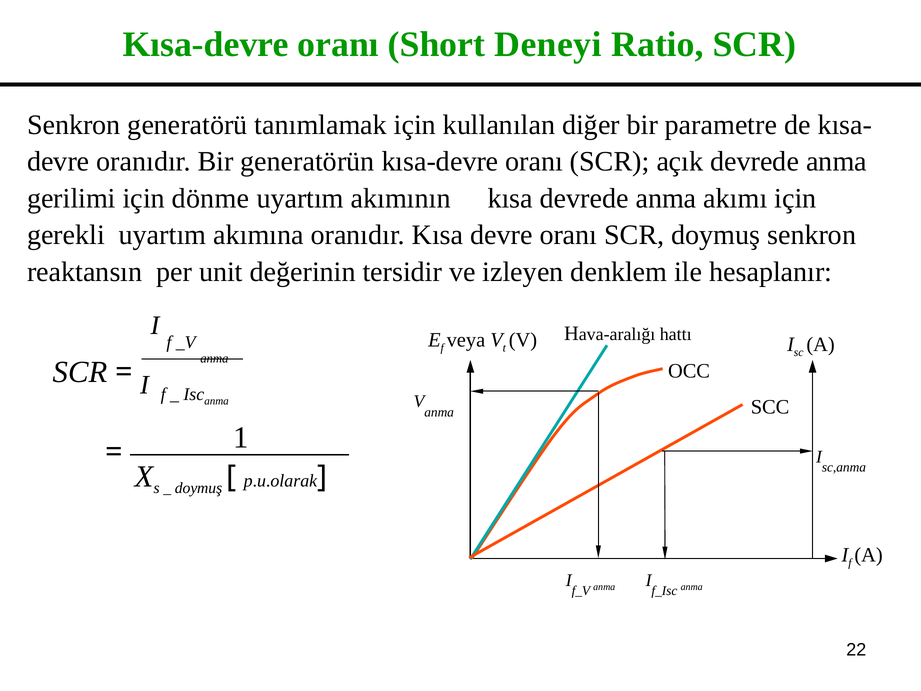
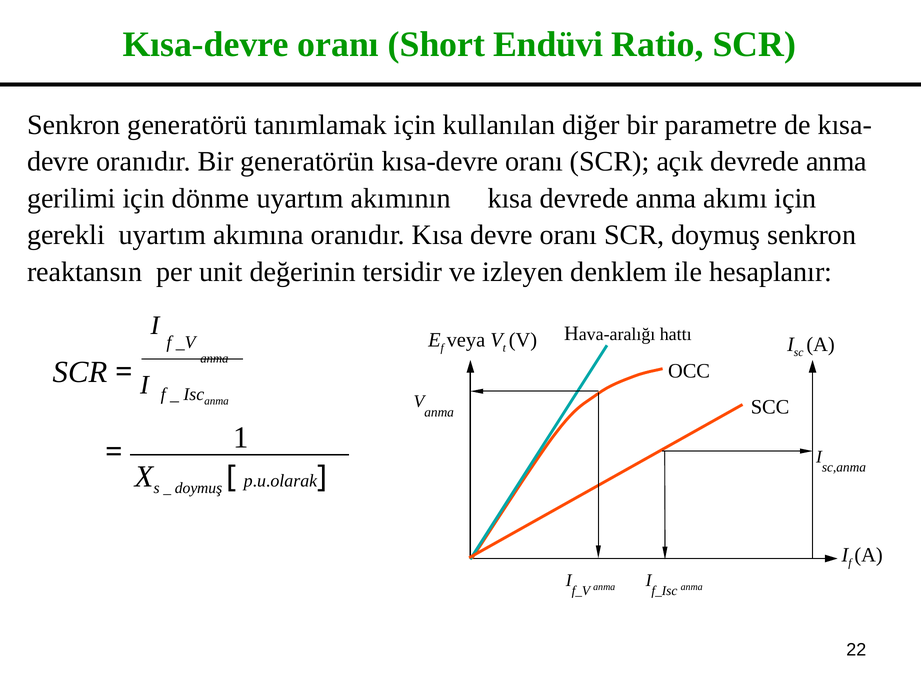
Deneyi: Deneyi -> Endüvi
